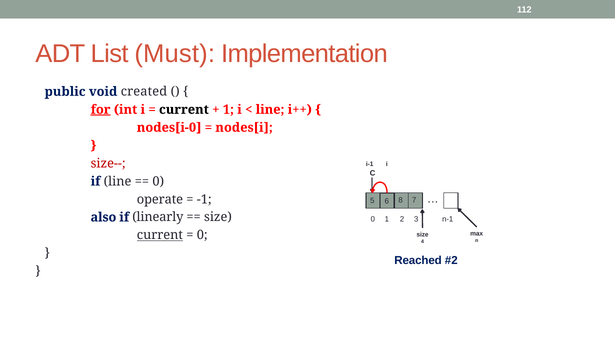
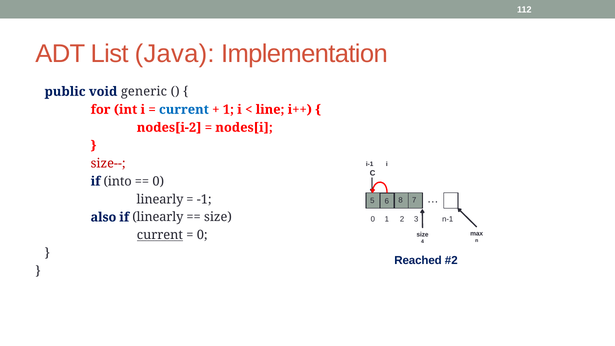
Must: Must -> Java
created: created -> generic
for underline: present -> none
current at (184, 110) colour: black -> blue
nodes[i-0: nodes[i-0 -> nodes[i-2
if line: line -> into
operate at (160, 199): operate -> linearly
